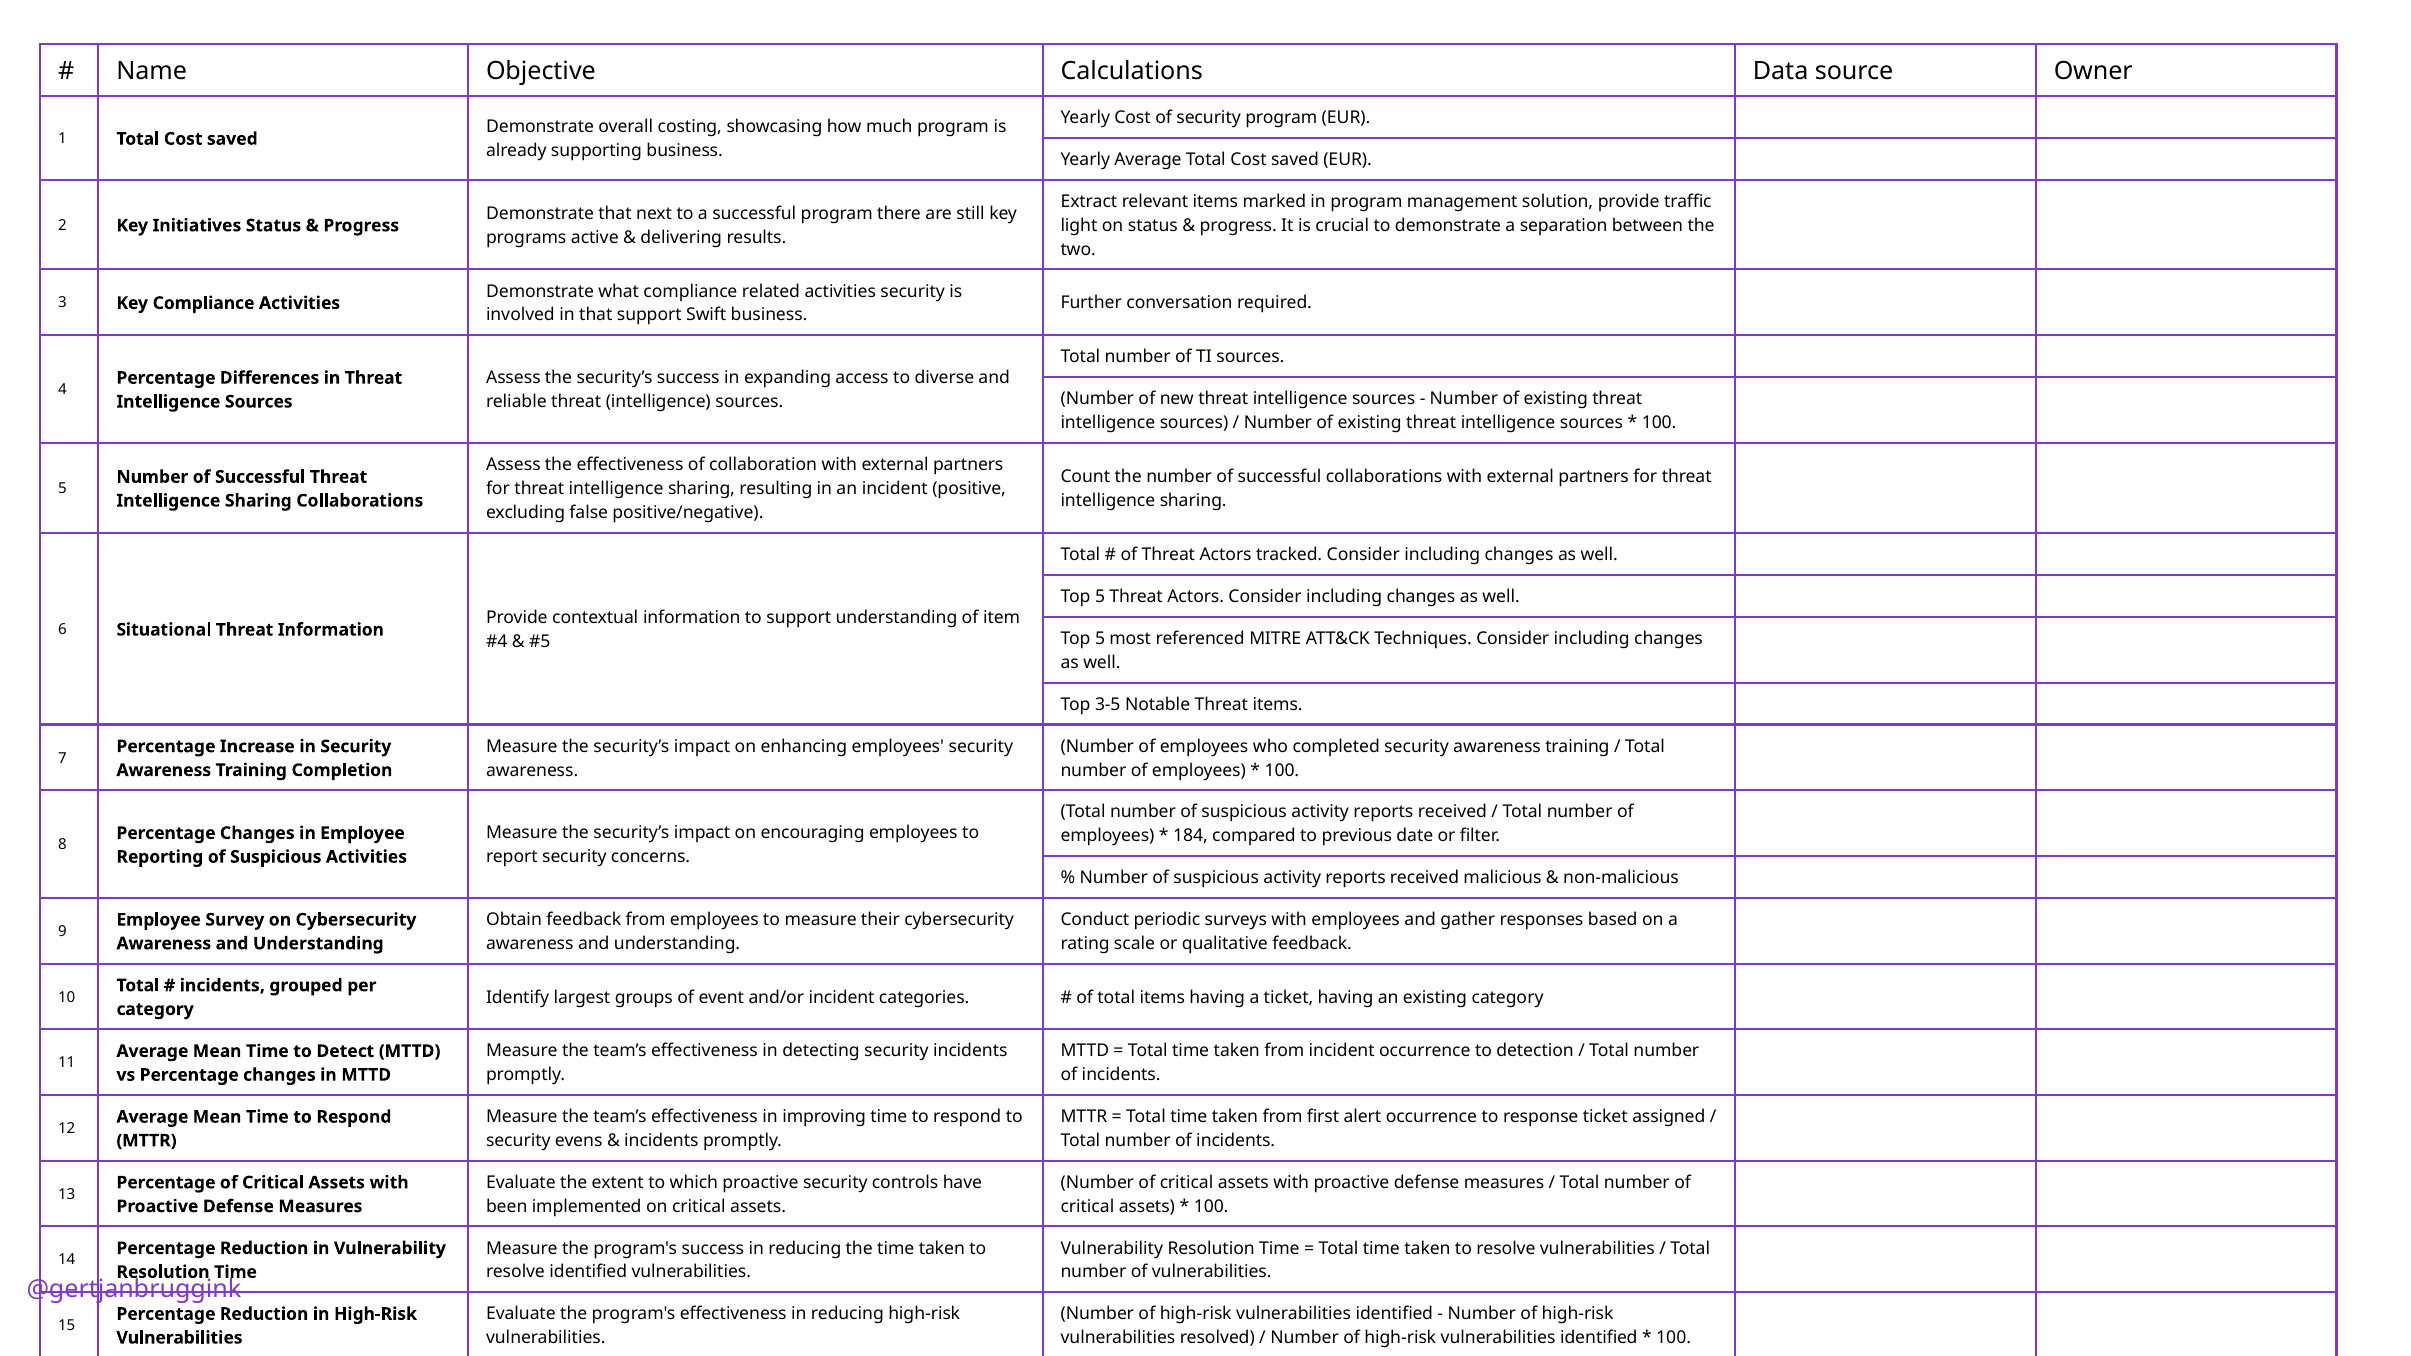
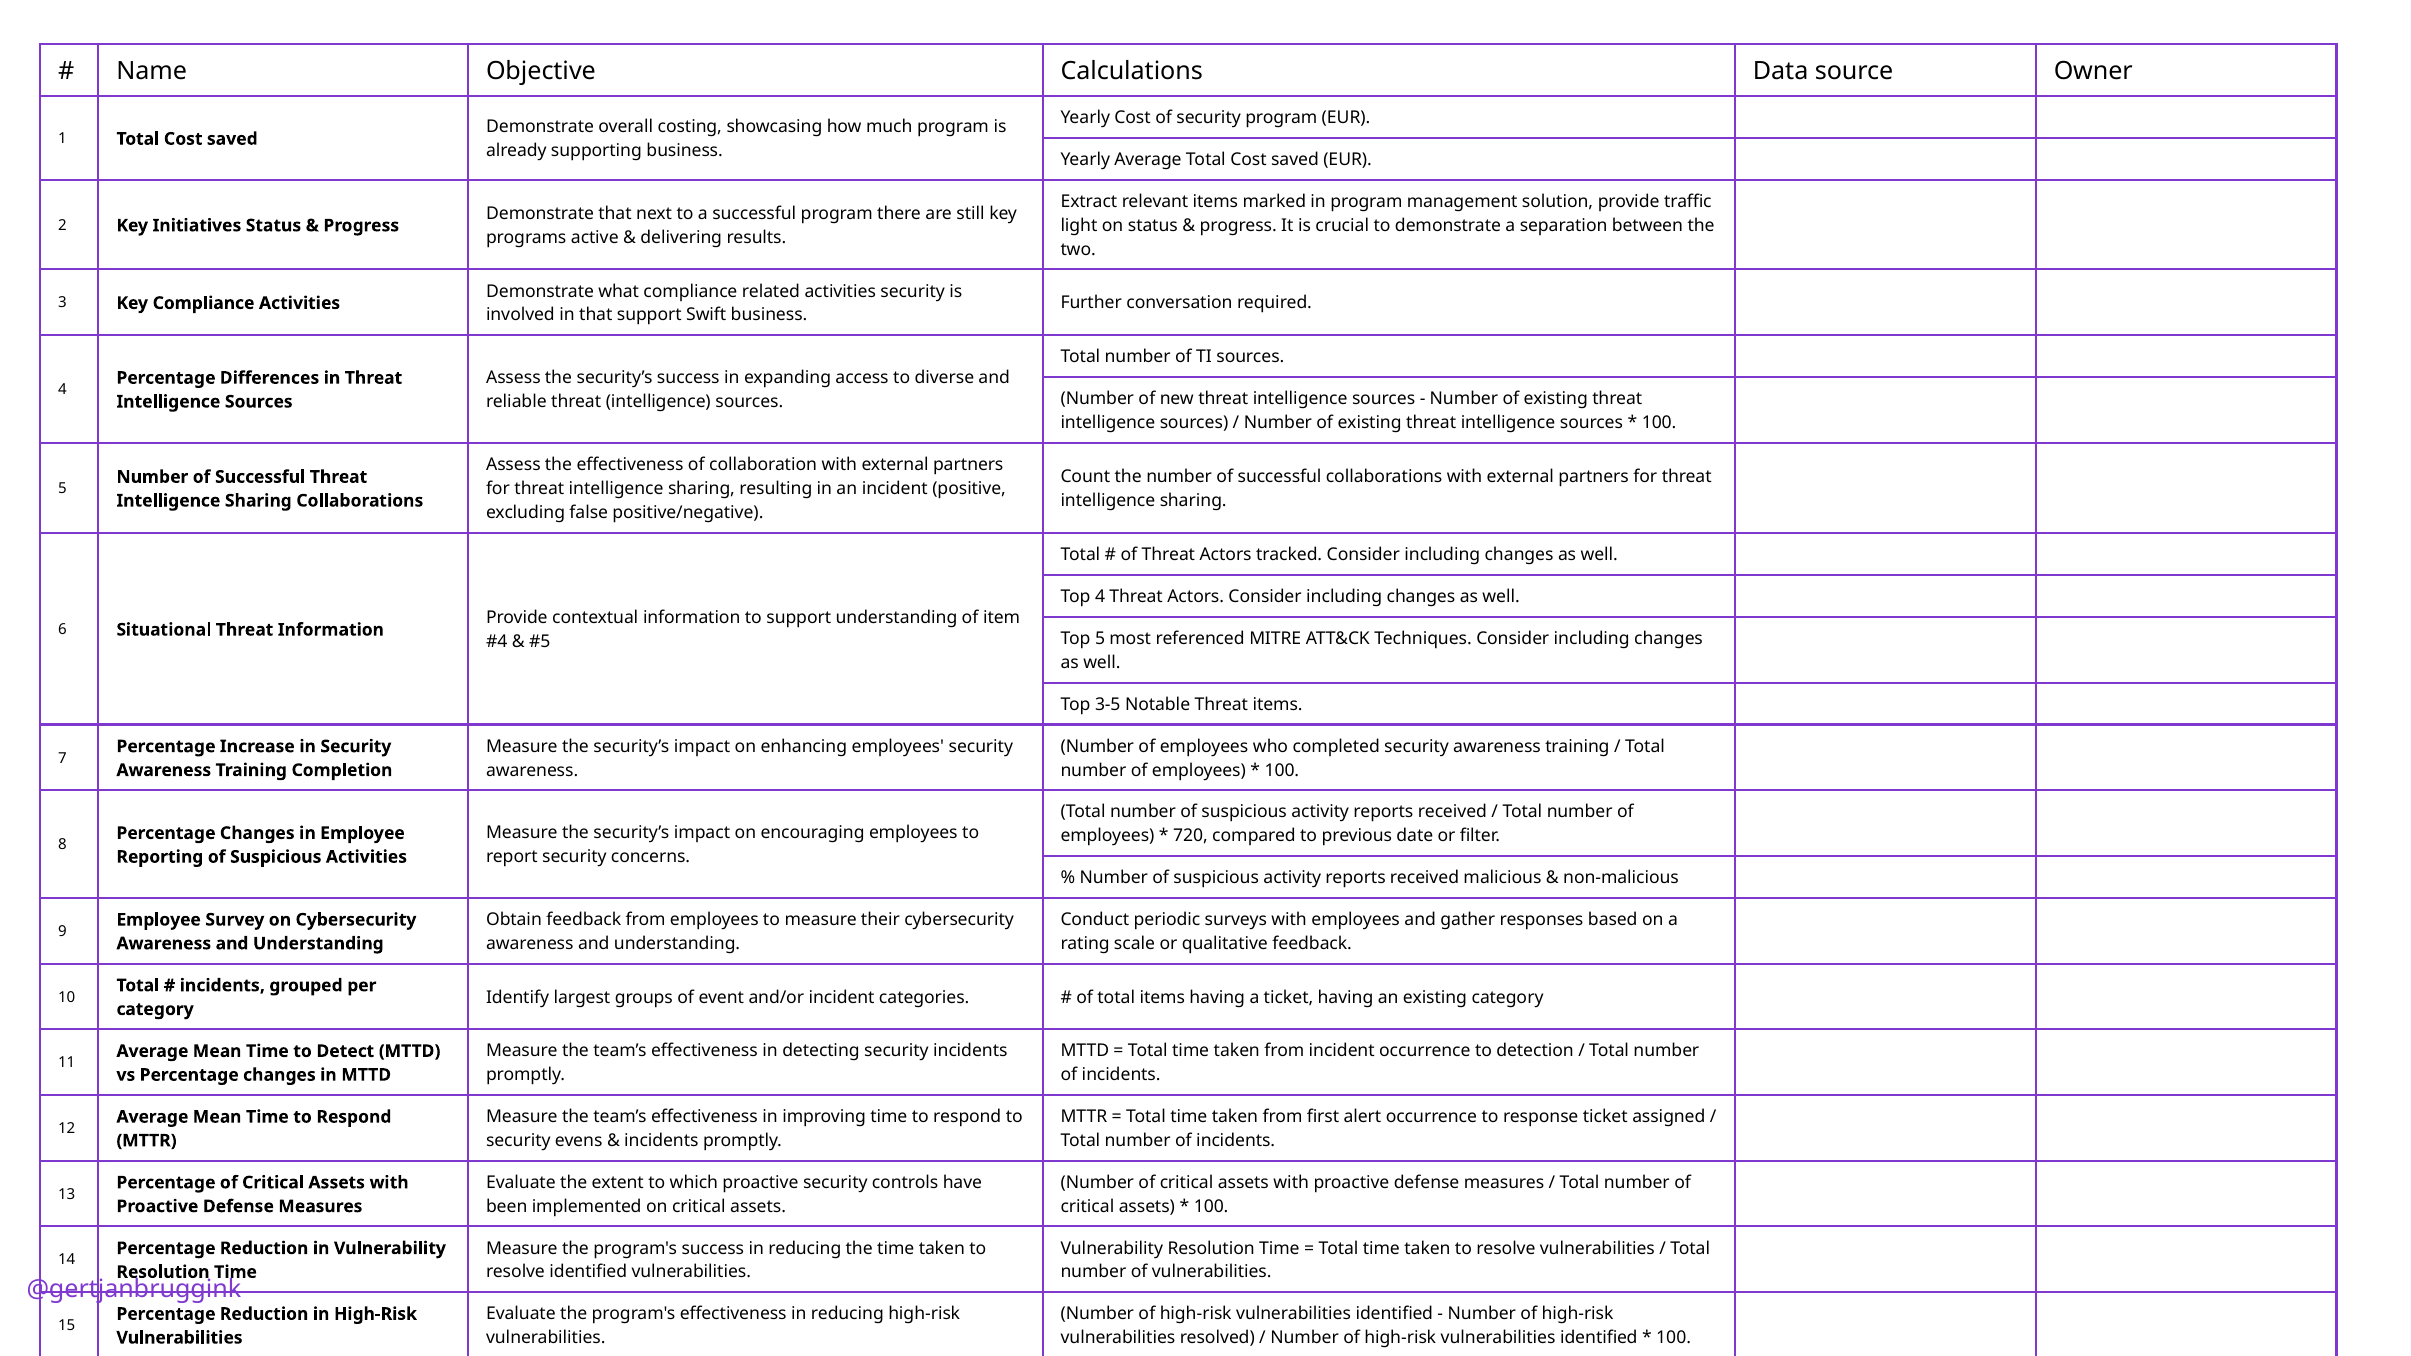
5 at (1100, 597): 5 -> 4
184: 184 -> 720
